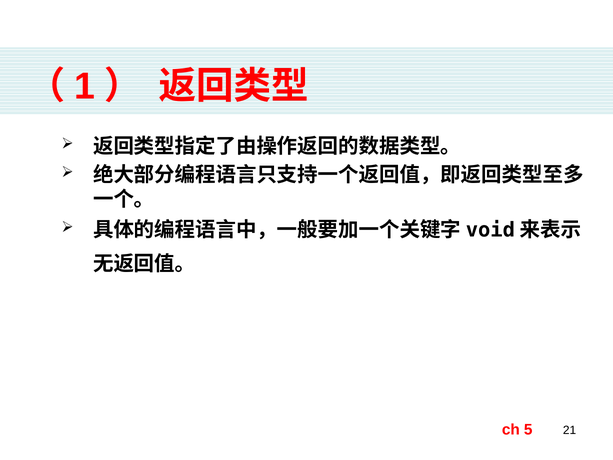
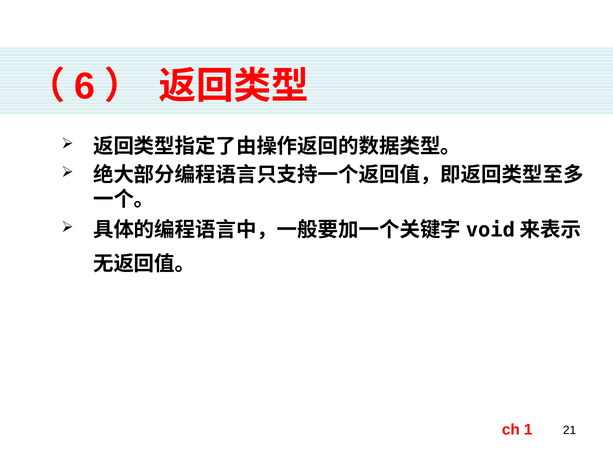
1: 1 -> 6
5: 5 -> 1
